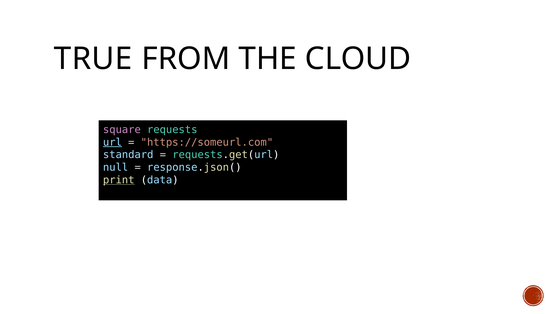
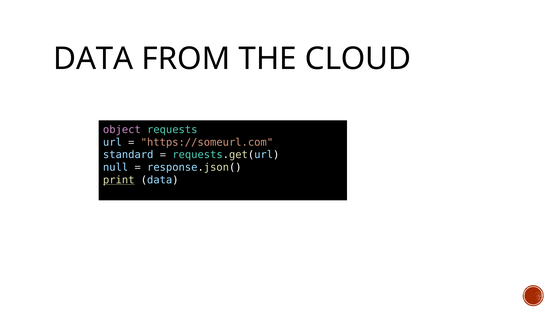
TRUE at (93, 59): TRUE -> DATA
square: square -> object
url underline: present -> none
